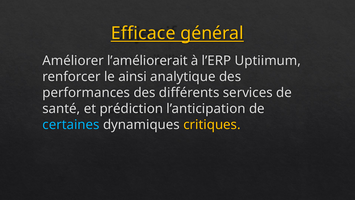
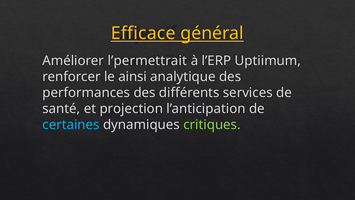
l’améliorerait: l’améliorerait -> l’permettrait
prédiction: prédiction -> projection
critiques colour: yellow -> light green
